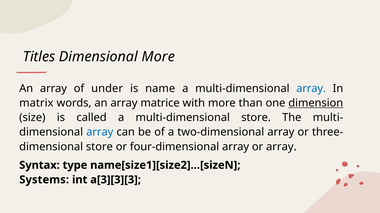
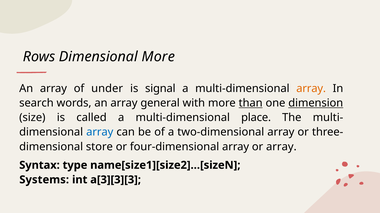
Titles: Titles -> Rows
name: name -> signal
array at (311, 89) colour: blue -> orange
matrix: matrix -> search
matrice: matrice -> general
than underline: none -> present
multi-dimensional store: store -> place
